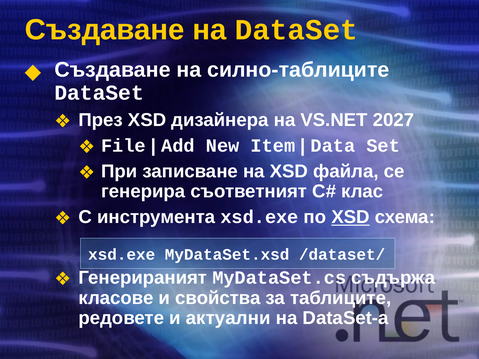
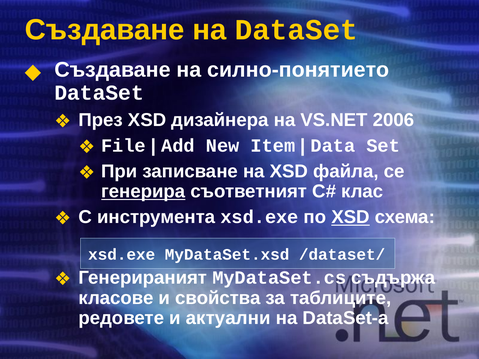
силно-таблиците: силно-таблиците -> силно-понятието
2027: 2027 -> 2006
генерира underline: none -> present
